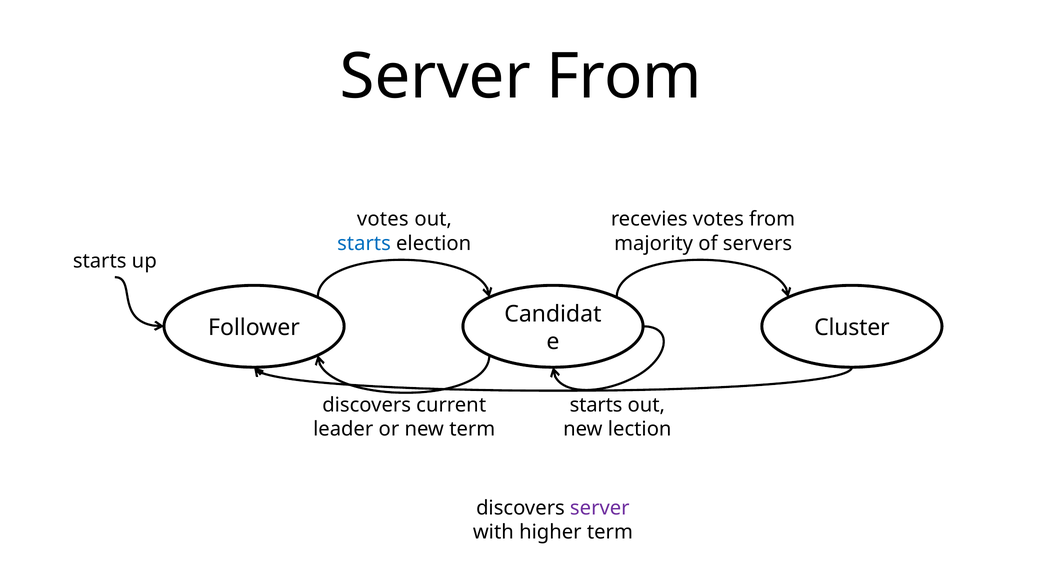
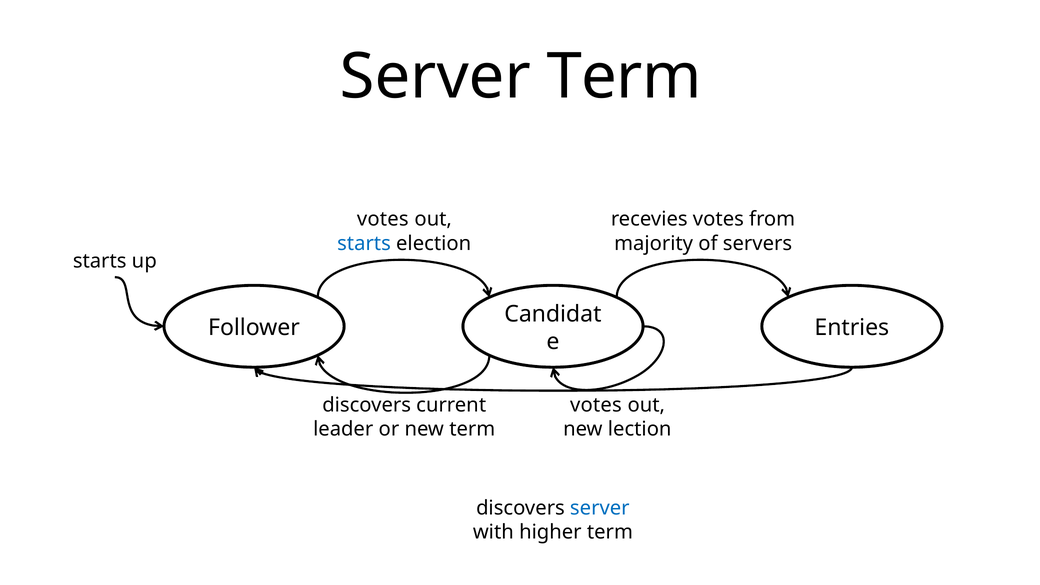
Server From: From -> Term
Cluster: Cluster -> Entries
starts at (596, 405): starts -> votes
server at (600, 508) colour: purple -> blue
